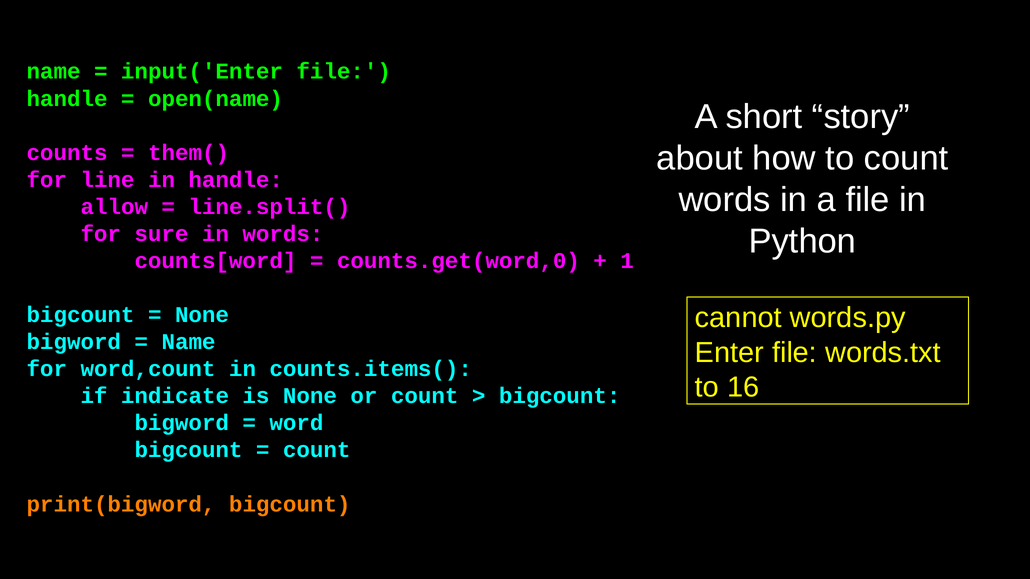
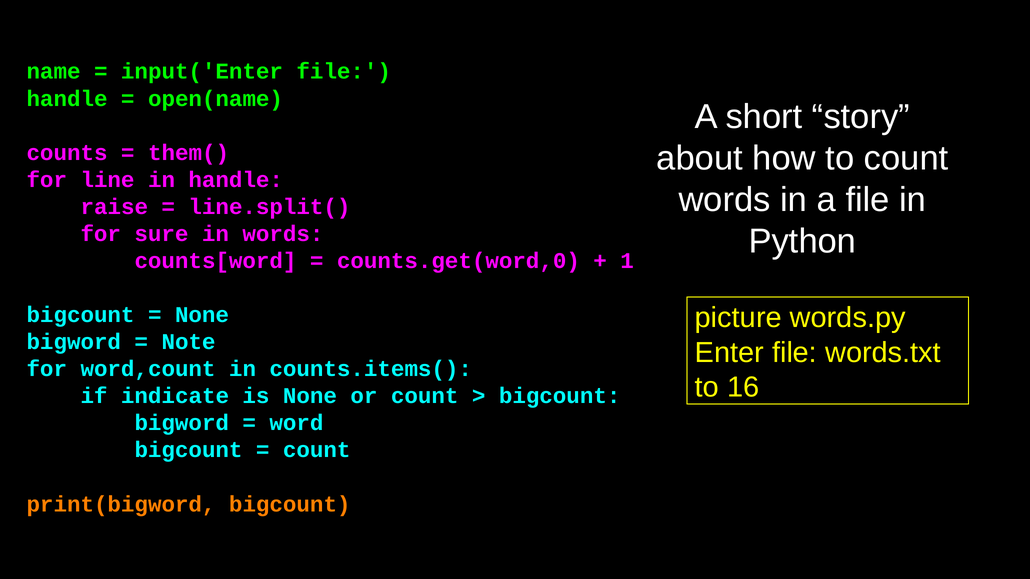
allow: allow -> raise
cannot: cannot -> picture
Name at (189, 342): Name -> Note
